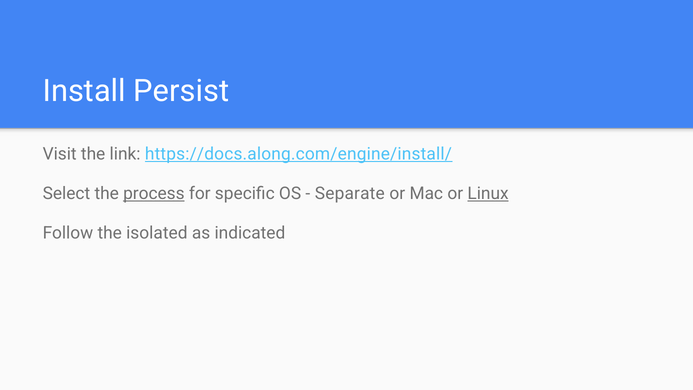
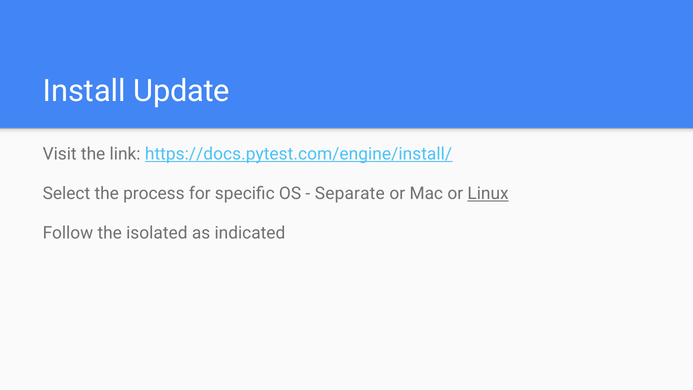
Persist: Persist -> Update
https://docs.along.com/engine/install/: https://docs.along.com/engine/install/ -> https://docs.pytest.com/engine/install/
process underline: present -> none
